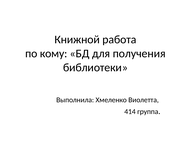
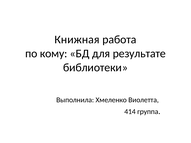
Книжной: Книжной -> Книжная
получения: получения -> результате
